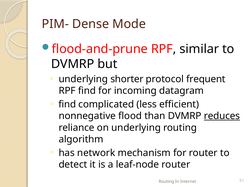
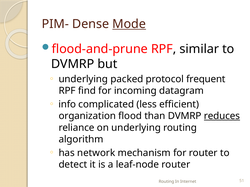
Mode underline: none -> present
shorter: shorter -> packed
find at (67, 105): find -> info
nonnegative: nonnegative -> organization
